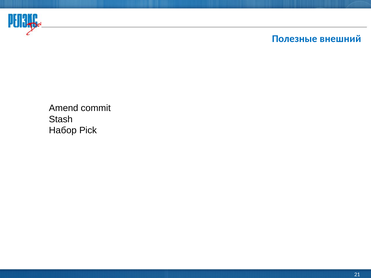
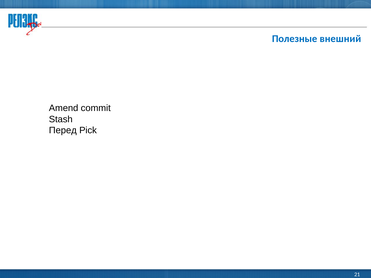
Набор: Набор -> Перед
